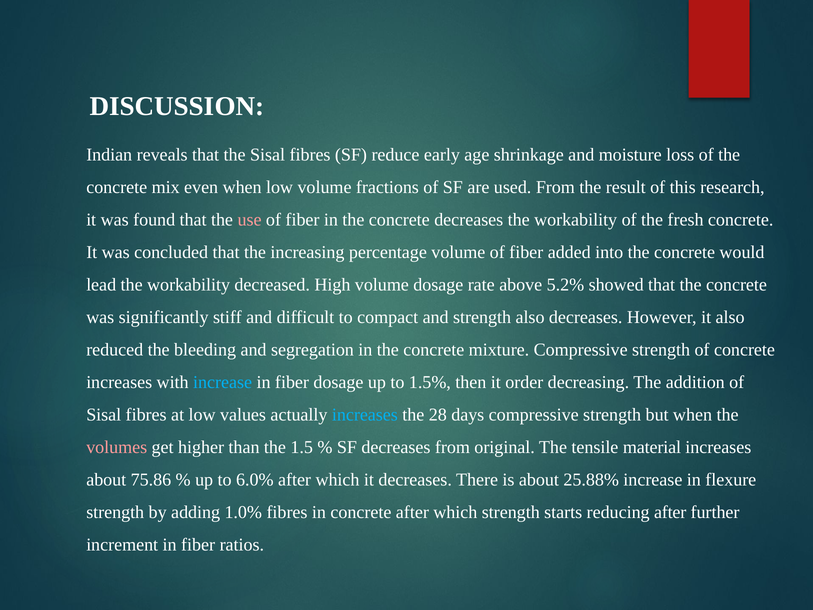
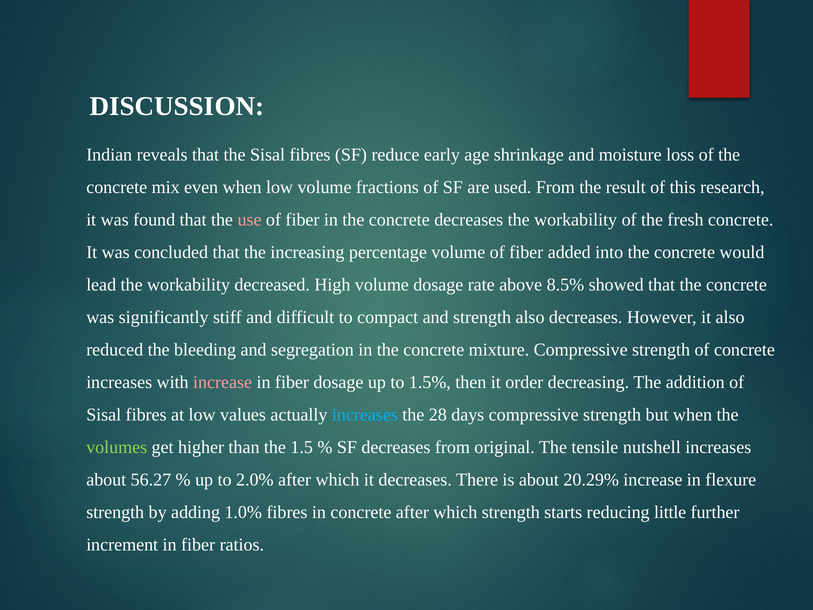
5.2%: 5.2% -> 8.5%
increase at (223, 382) colour: light blue -> pink
volumes colour: pink -> light green
material: material -> nutshell
75.86: 75.86 -> 56.27
6.0%: 6.0% -> 2.0%
25.88%: 25.88% -> 20.29%
reducing after: after -> little
